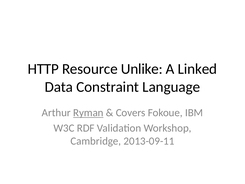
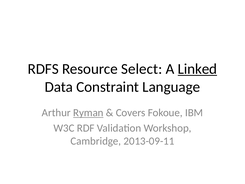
HTTP: HTTP -> RDFS
Unlike: Unlike -> Select
Linked underline: none -> present
